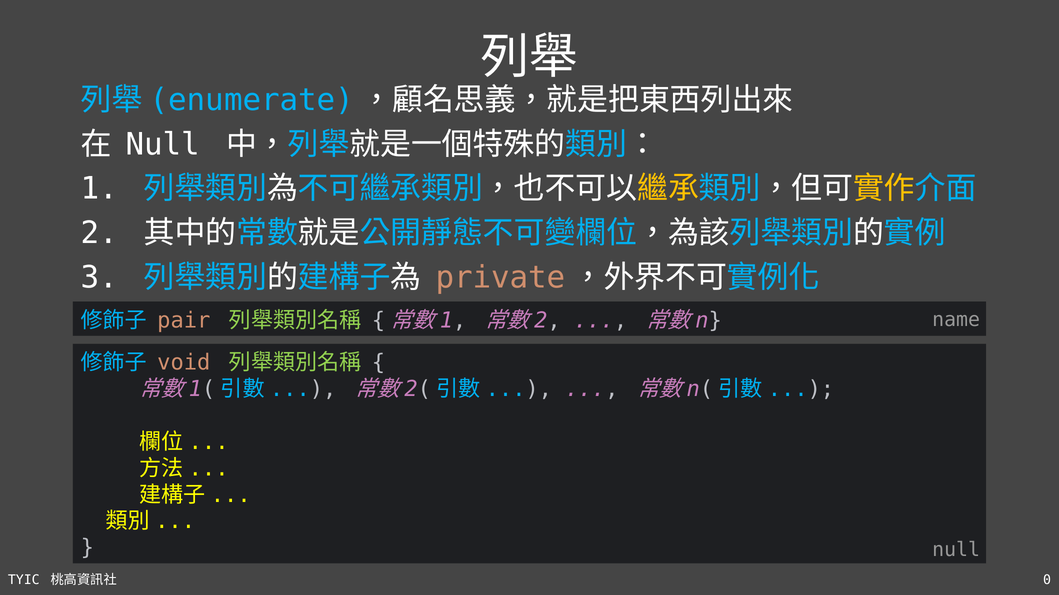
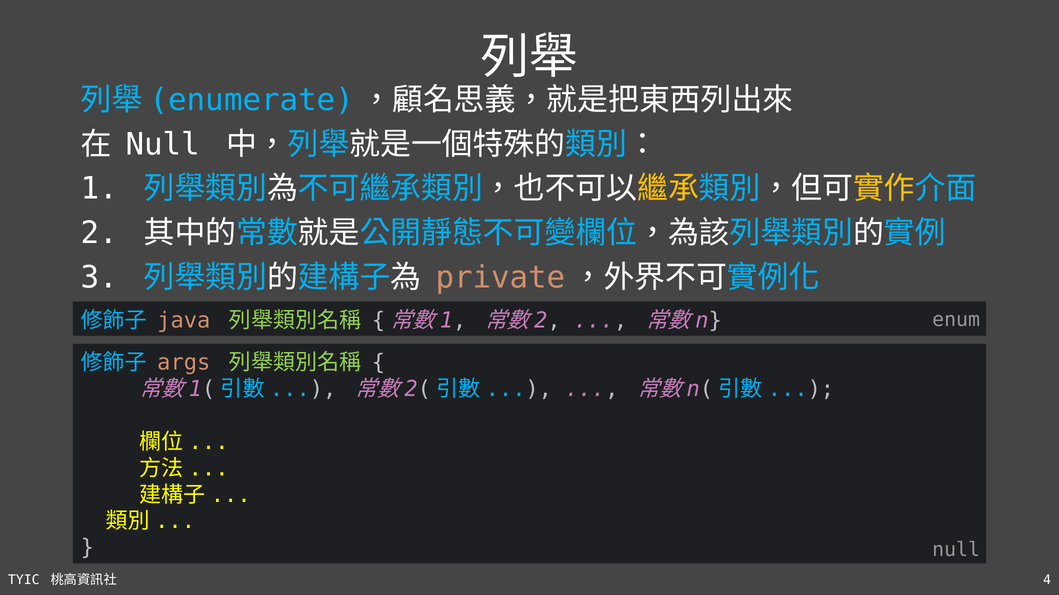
pair: pair -> java
name: name -> enum
void: void -> args
0: 0 -> 4
